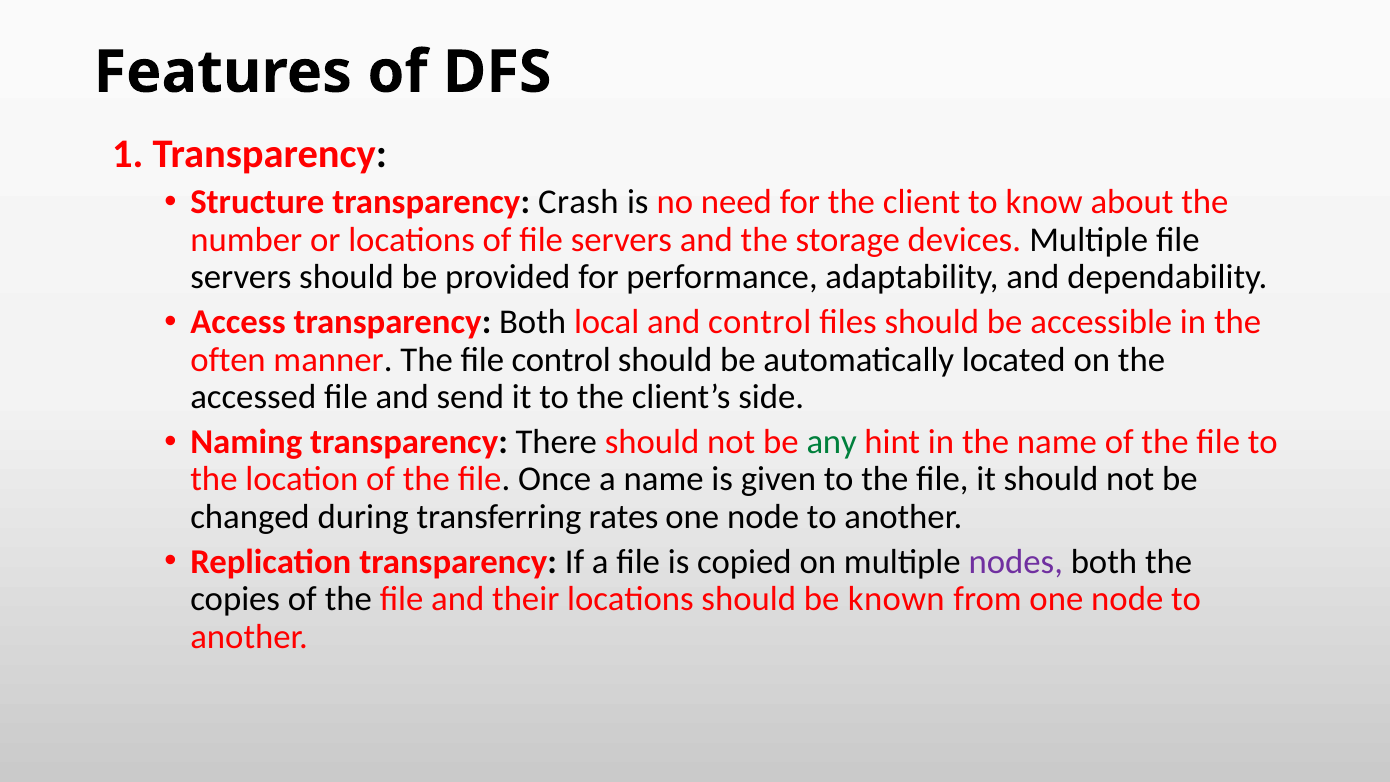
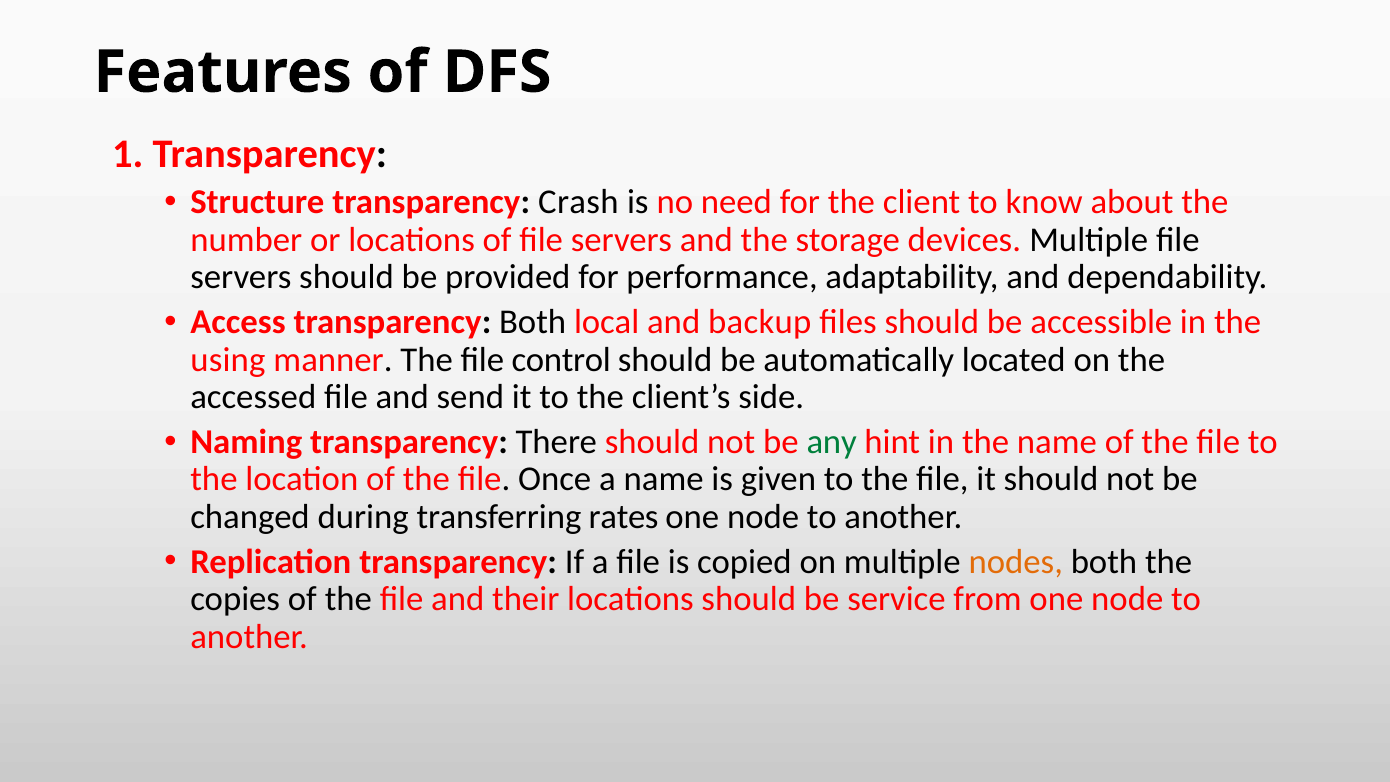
and control: control -> backup
often: often -> using
nodes colour: purple -> orange
known: known -> service
